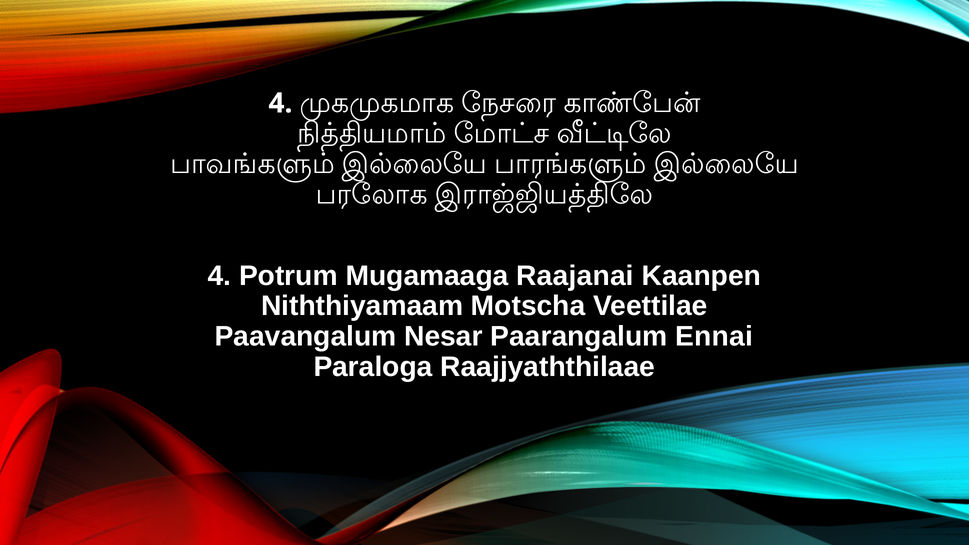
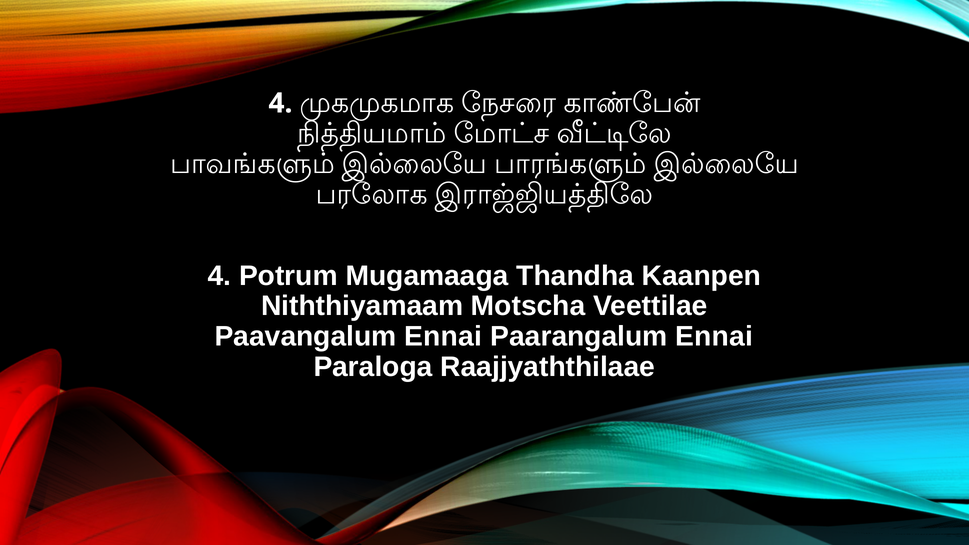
Raajanai: Raajanai -> Thandha
Paavangalum Nesar: Nesar -> Ennai
